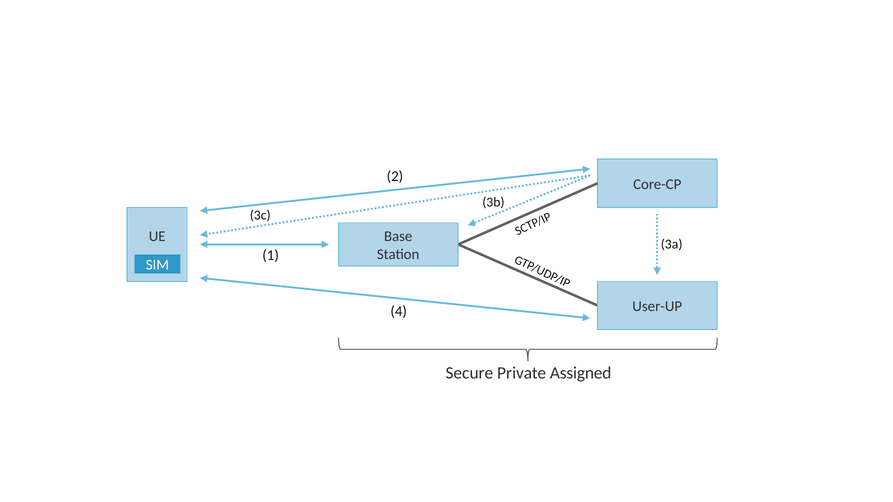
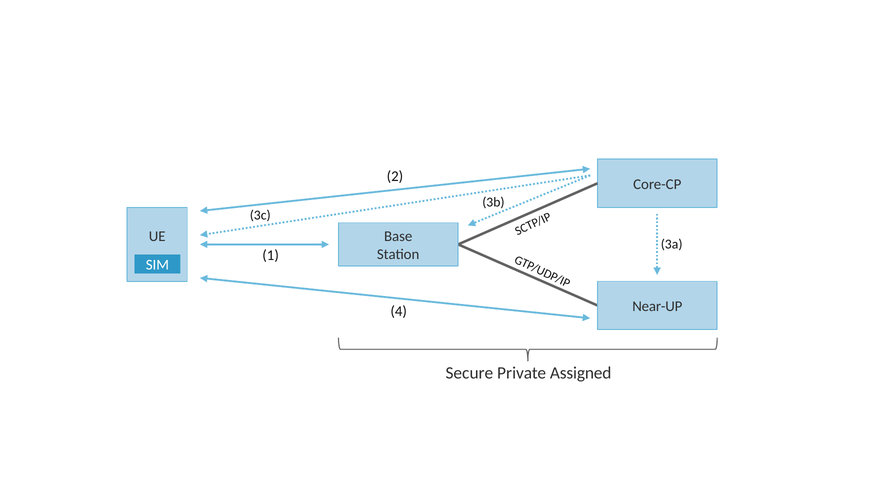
User-UP: User-UP -> Near-UP
